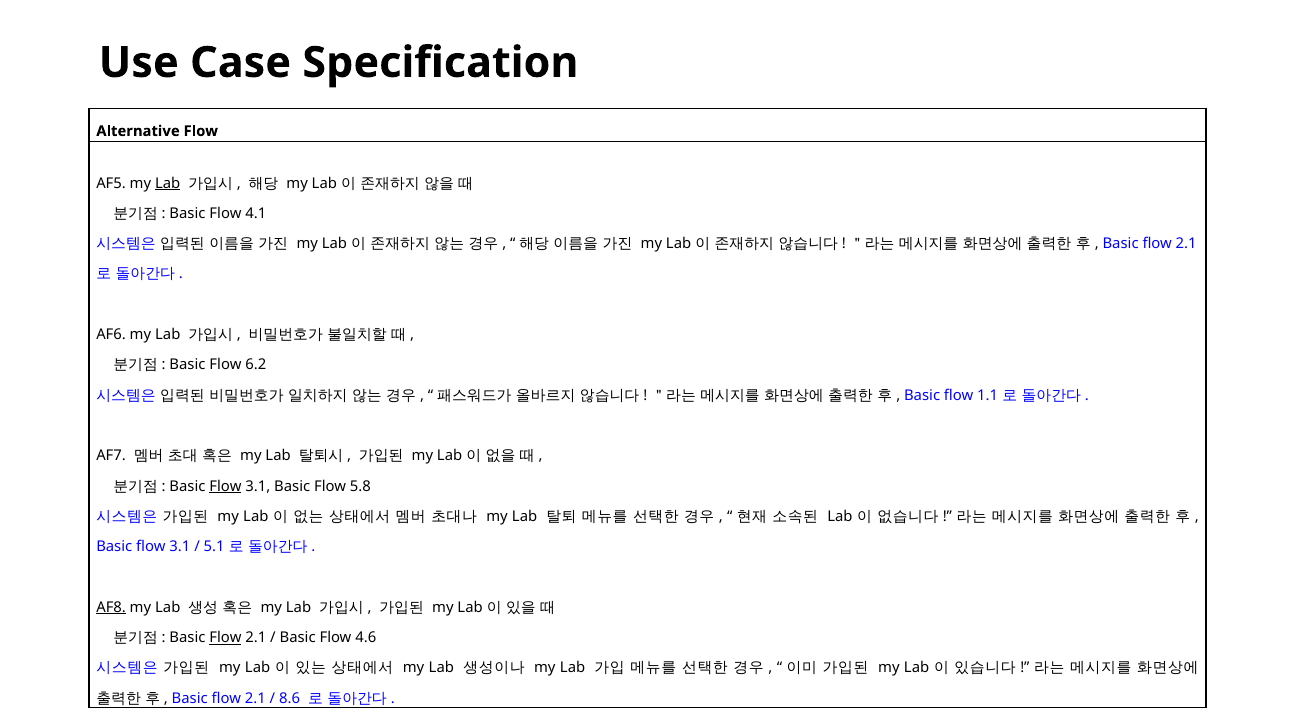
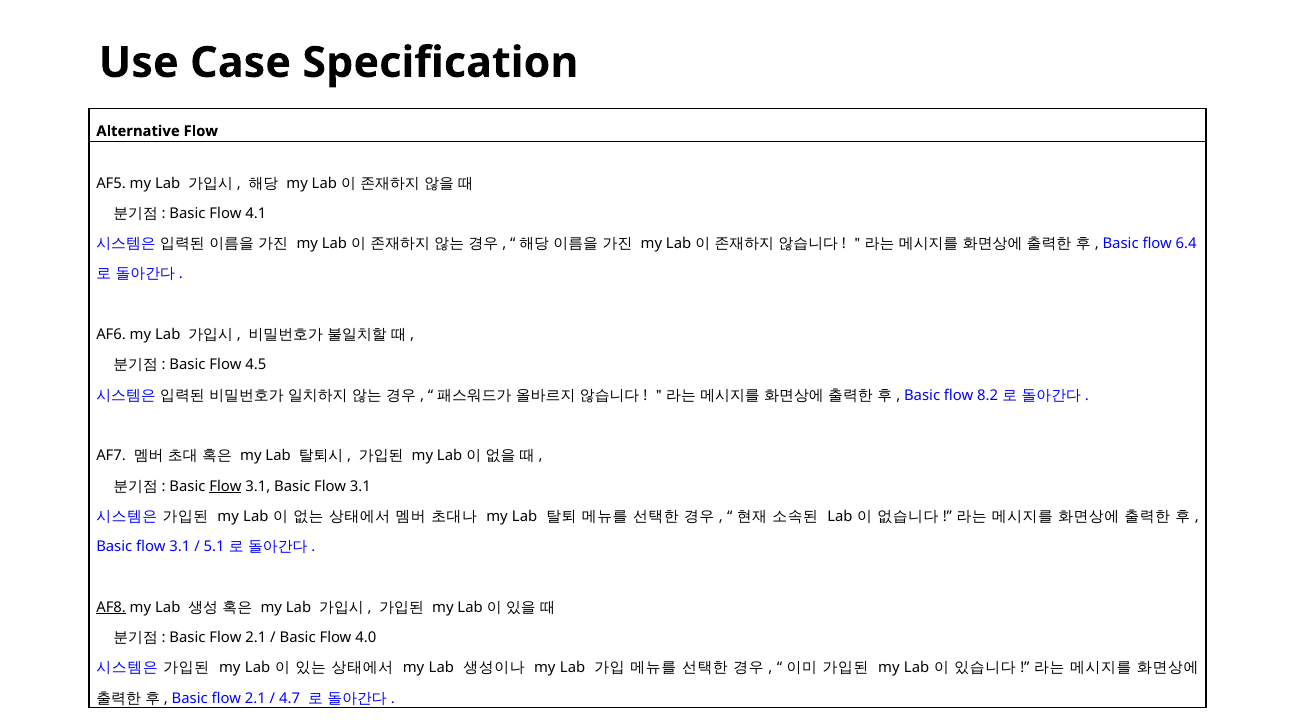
Lab at (168, 183) underline: present -> none
2.1 at (1186, 244): 2.1 -> 6.4
6.2: 6.2 -> 4.5
1.1: 1.1 -> 8.2
3.1 Basic Flow 5.8: 5.8 -> 3.1
Flow at (225, 638) underline: present -> none
4.6: 4.6 -> 4.0
8.6: 8.6 -> 4.7
